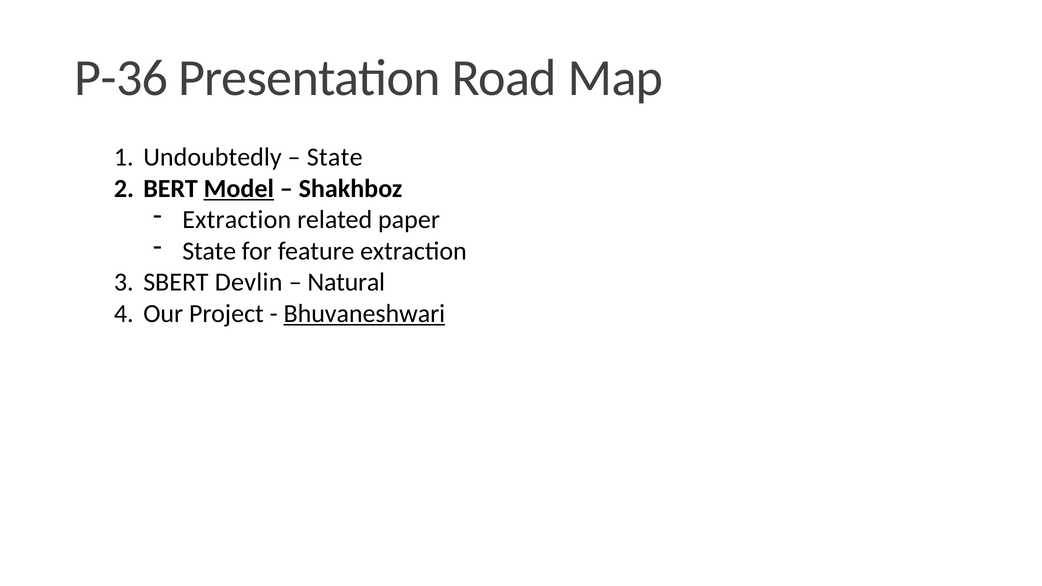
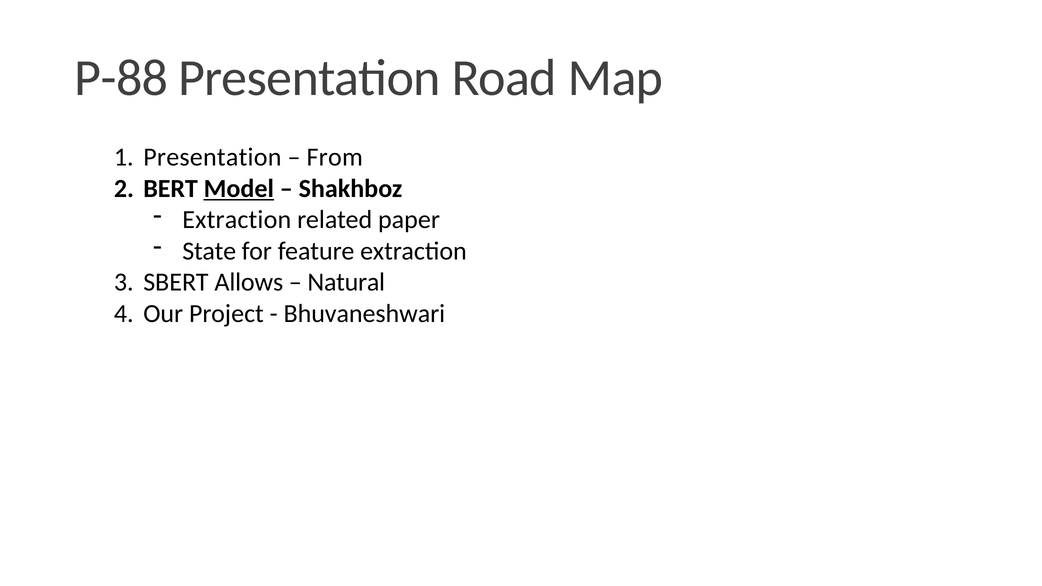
P-36: P-36 -> P-88
Undoubtedly at (212, 157): Undoubtedly -> Presentation
State at (335, 157): State -> From
Devlin: Devlin -> Allows
Bhuvaneshwari underline: present -> none
